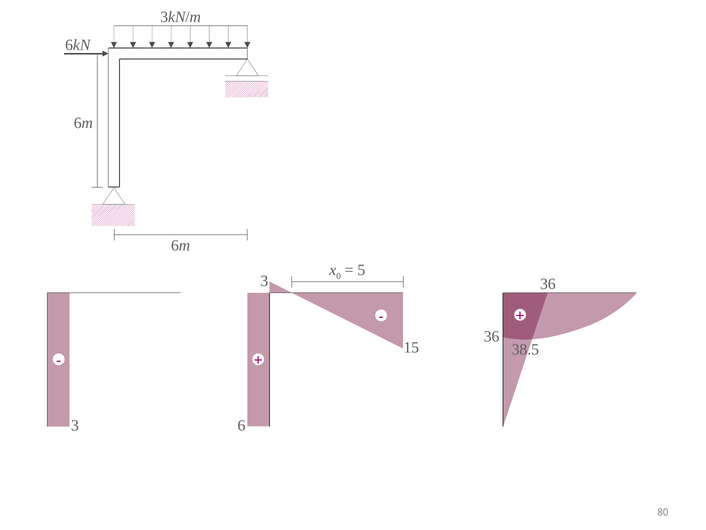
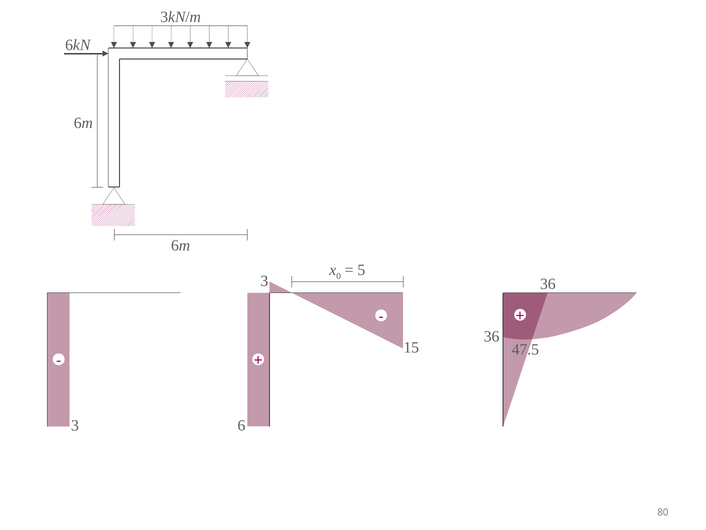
38.5: 38.5 -> 47.5
